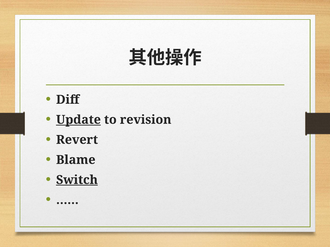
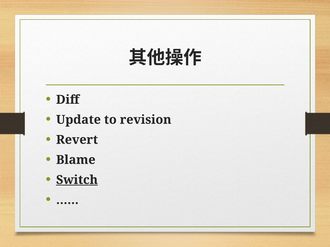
Update underline: present -> none
